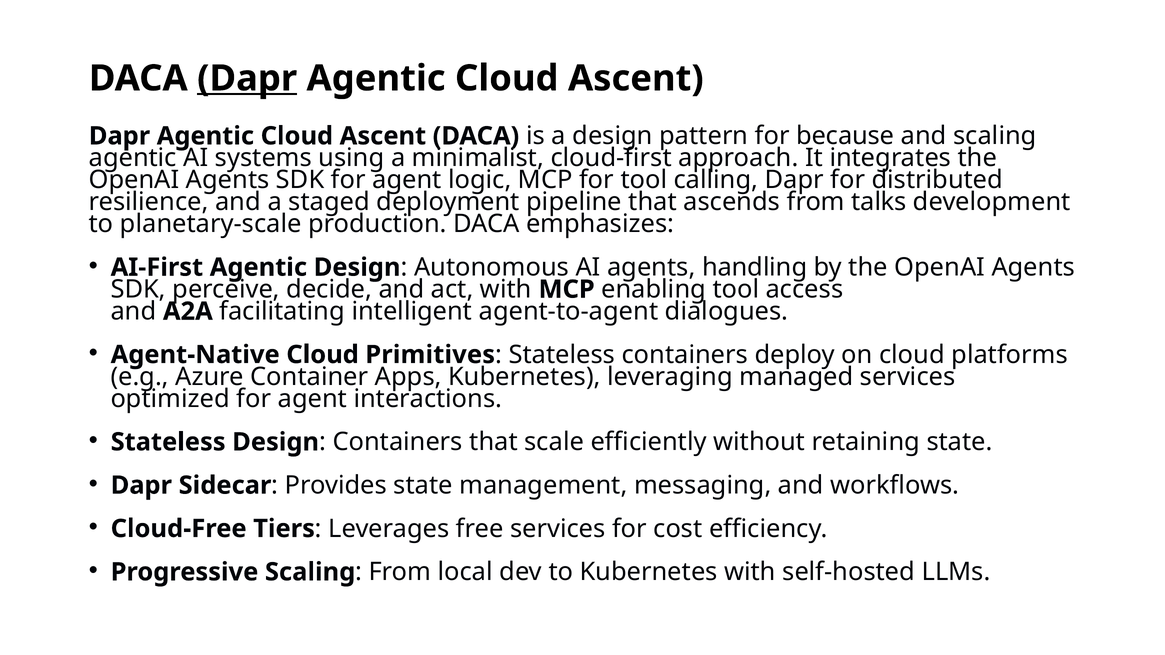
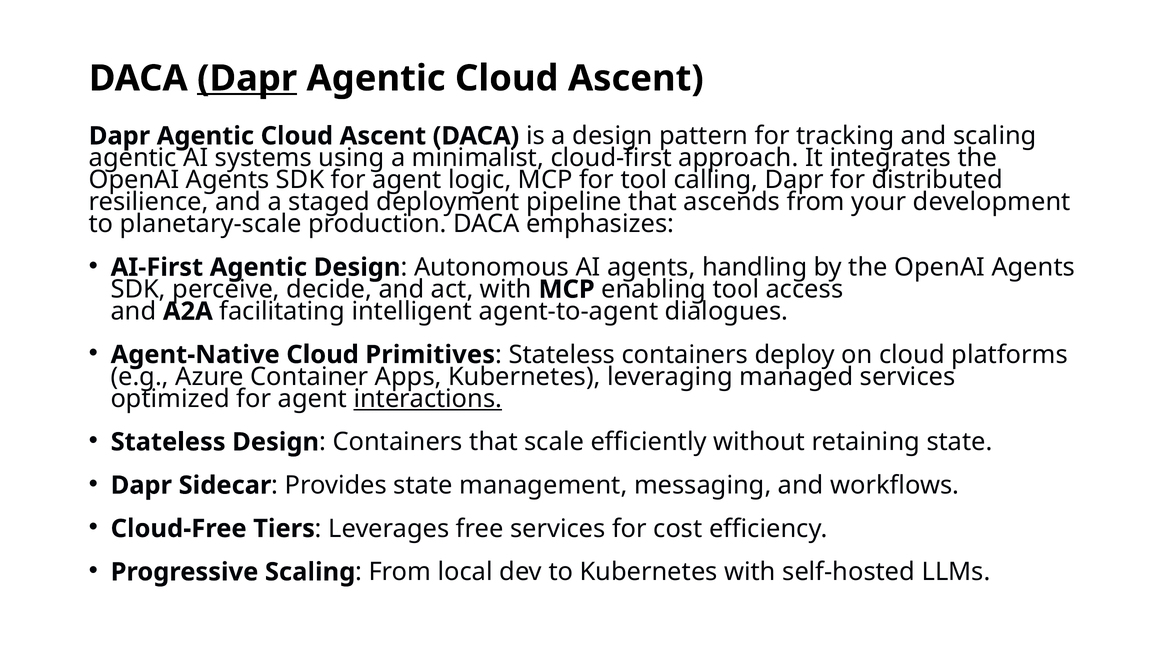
because: because -> tracking
talks: talks -> your
interactions underline: none -> present
